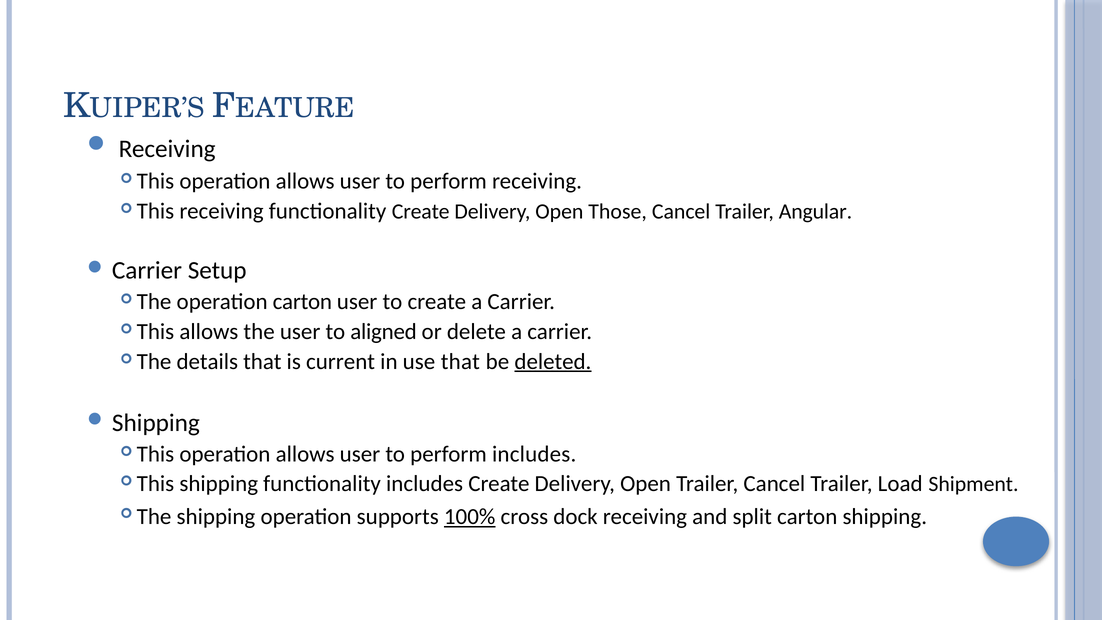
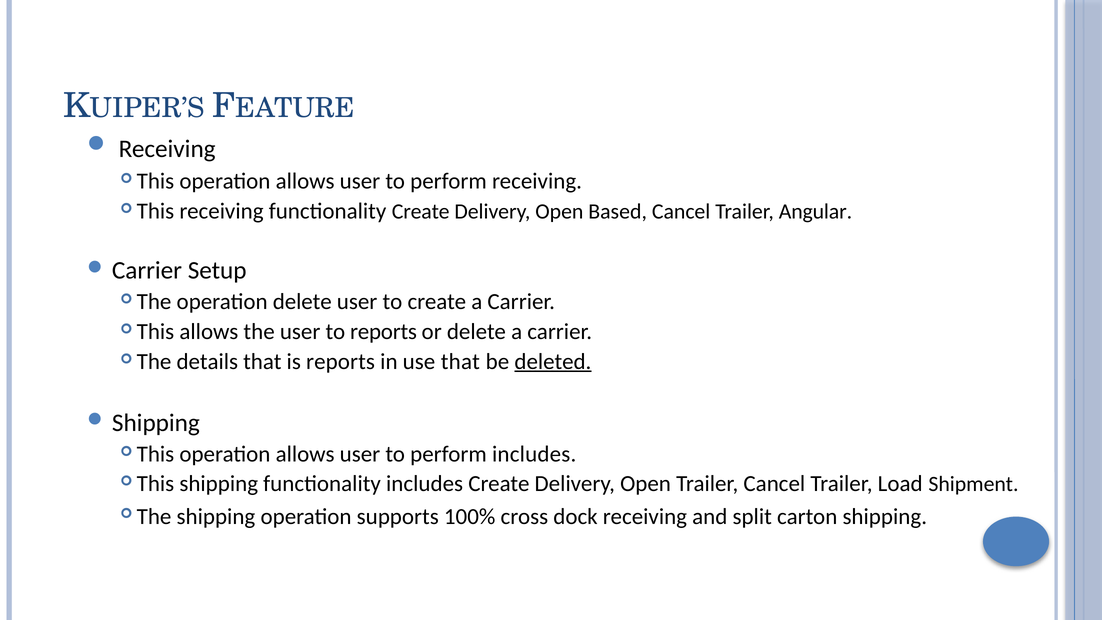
Those: Those -> Based
operation carton: carton -> delete
to aligned: aligned -> reports
is current: current -> reports
100% underline: present -> none
